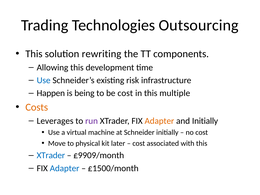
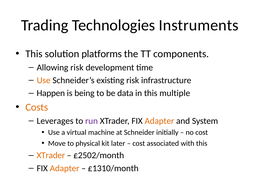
Outsourcing: Outsourcing -> Instruments
rewriting: rewriting -> platforms
Allowing this: this -> risk
Use at (44, 80) colour: blue -> orange
be cost: cost -> data
and Initially: Initially -> System
XTrader at (51, 155) colour: blue -> orange
£9909/month: £9909/month -> £2502/month
Adapter at (65, 168) colour: blue -> orange
£1500/month: £1500/month -> £1310/month
